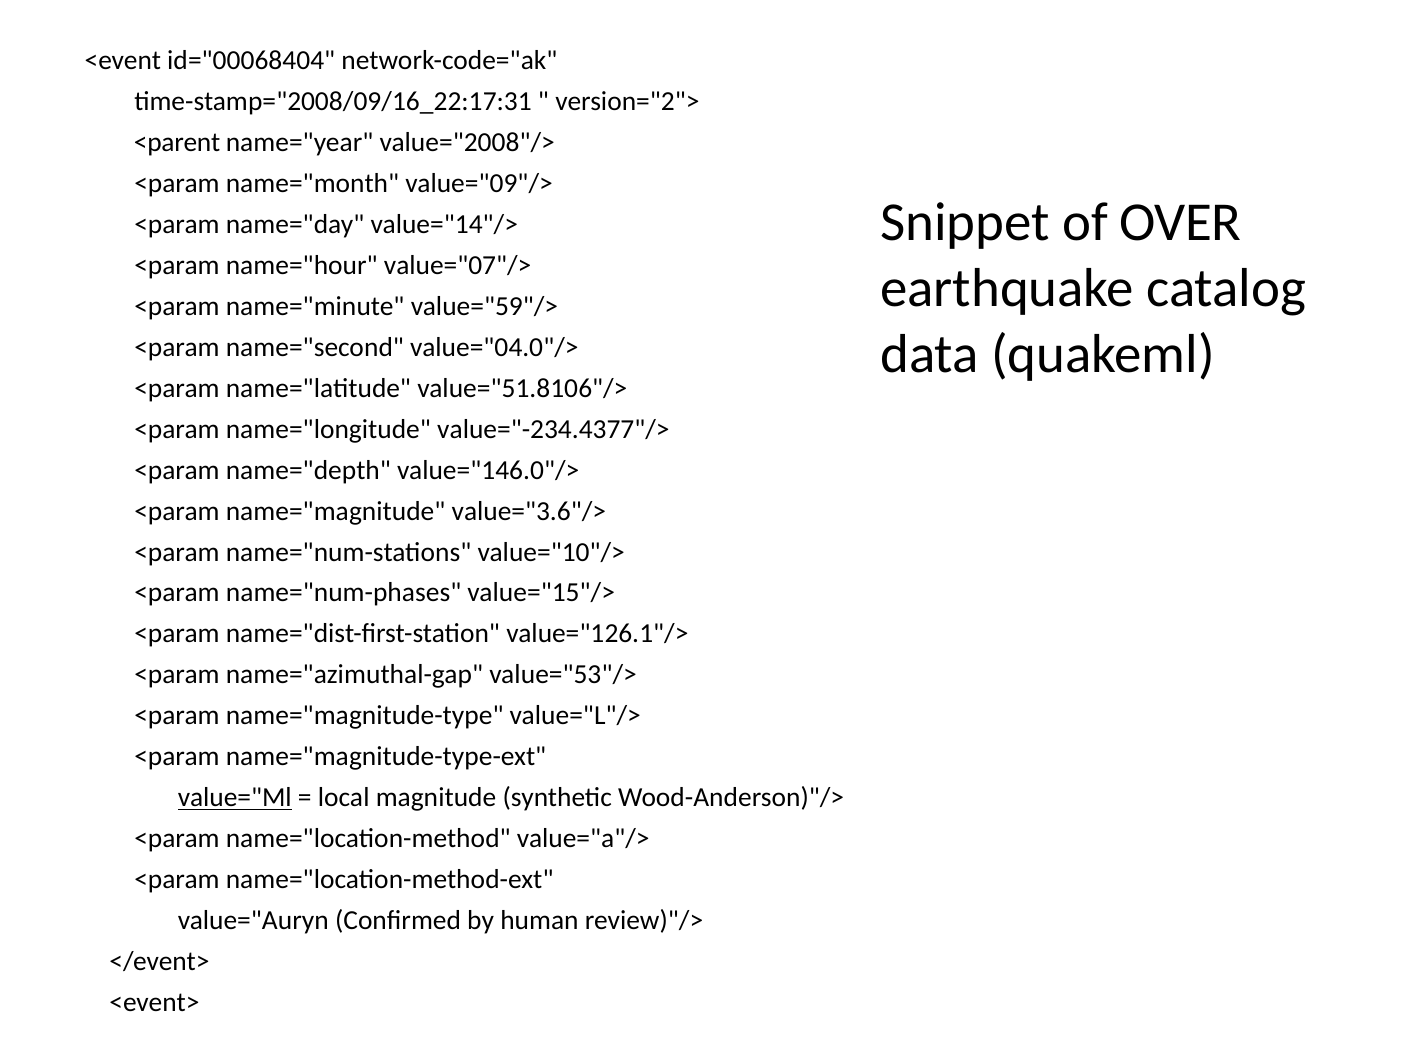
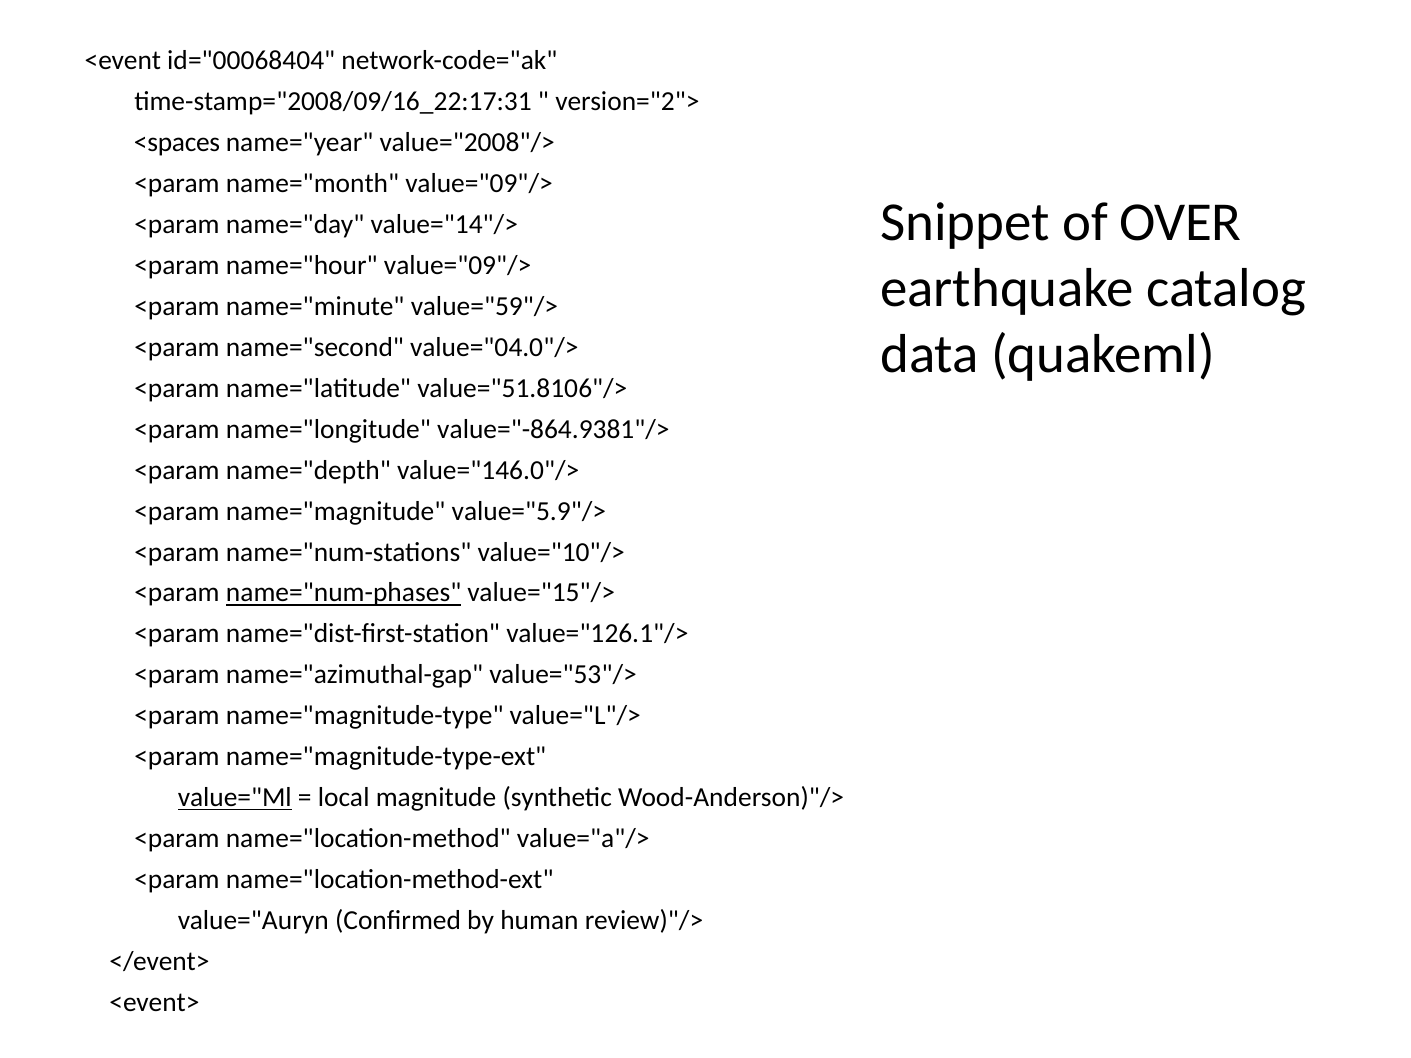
<parent: <parent -> <spaces
name="hour value="07"/>: value="07"/> -> value="09"/>
value="-234.4377"/>: value="-234.4377"/> -> value="-864.9381"/>
value="3.6"/>: value="3.6"/> -> value="5.9"/>
name="num-phases underline: none -> present
